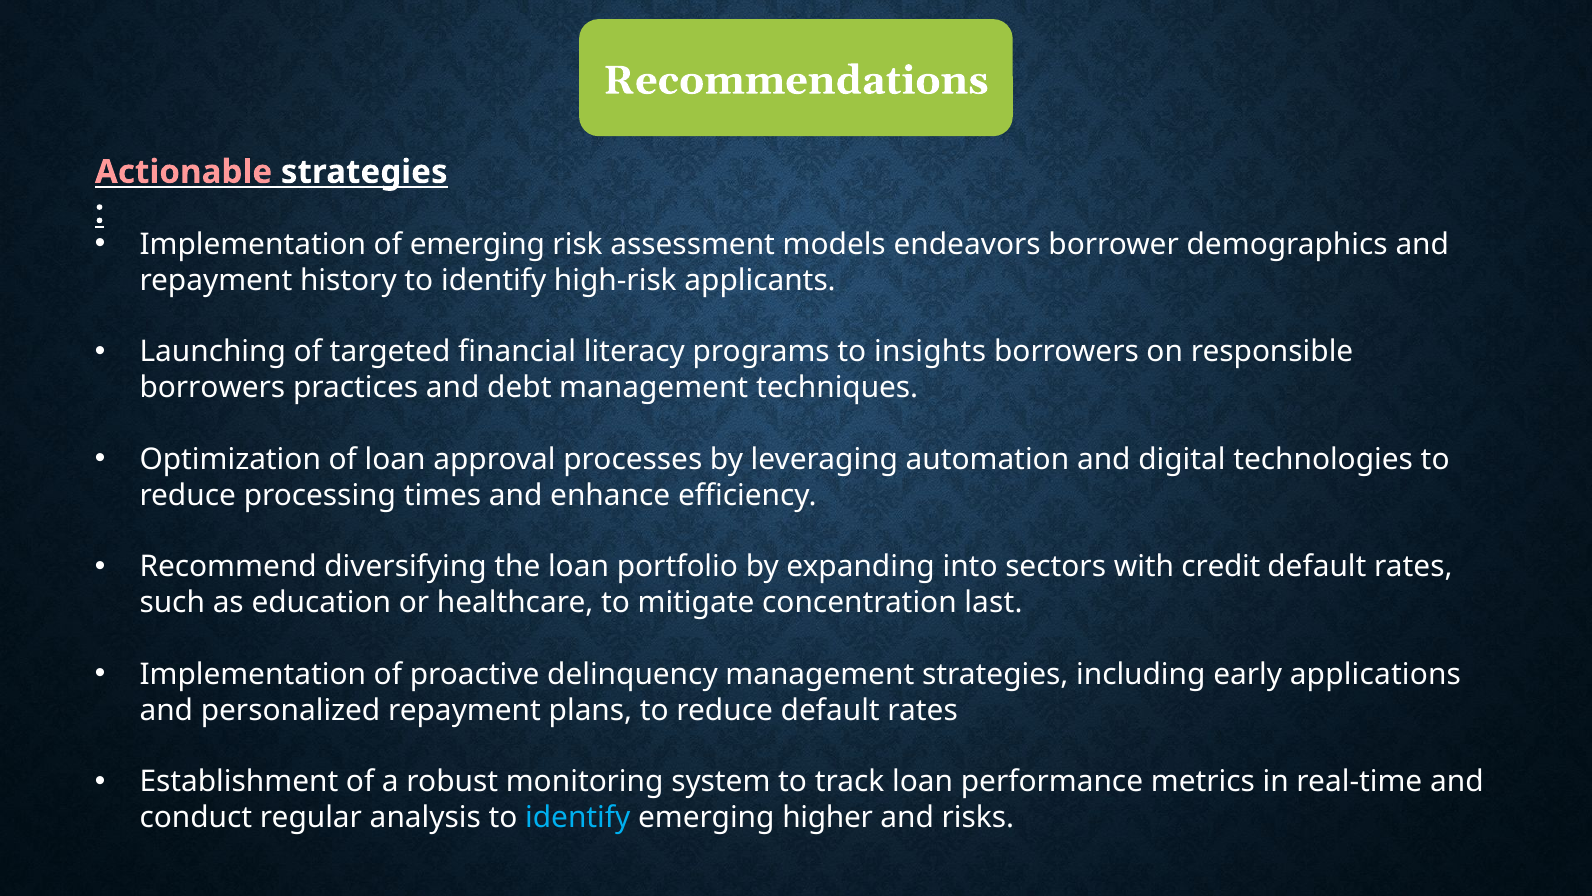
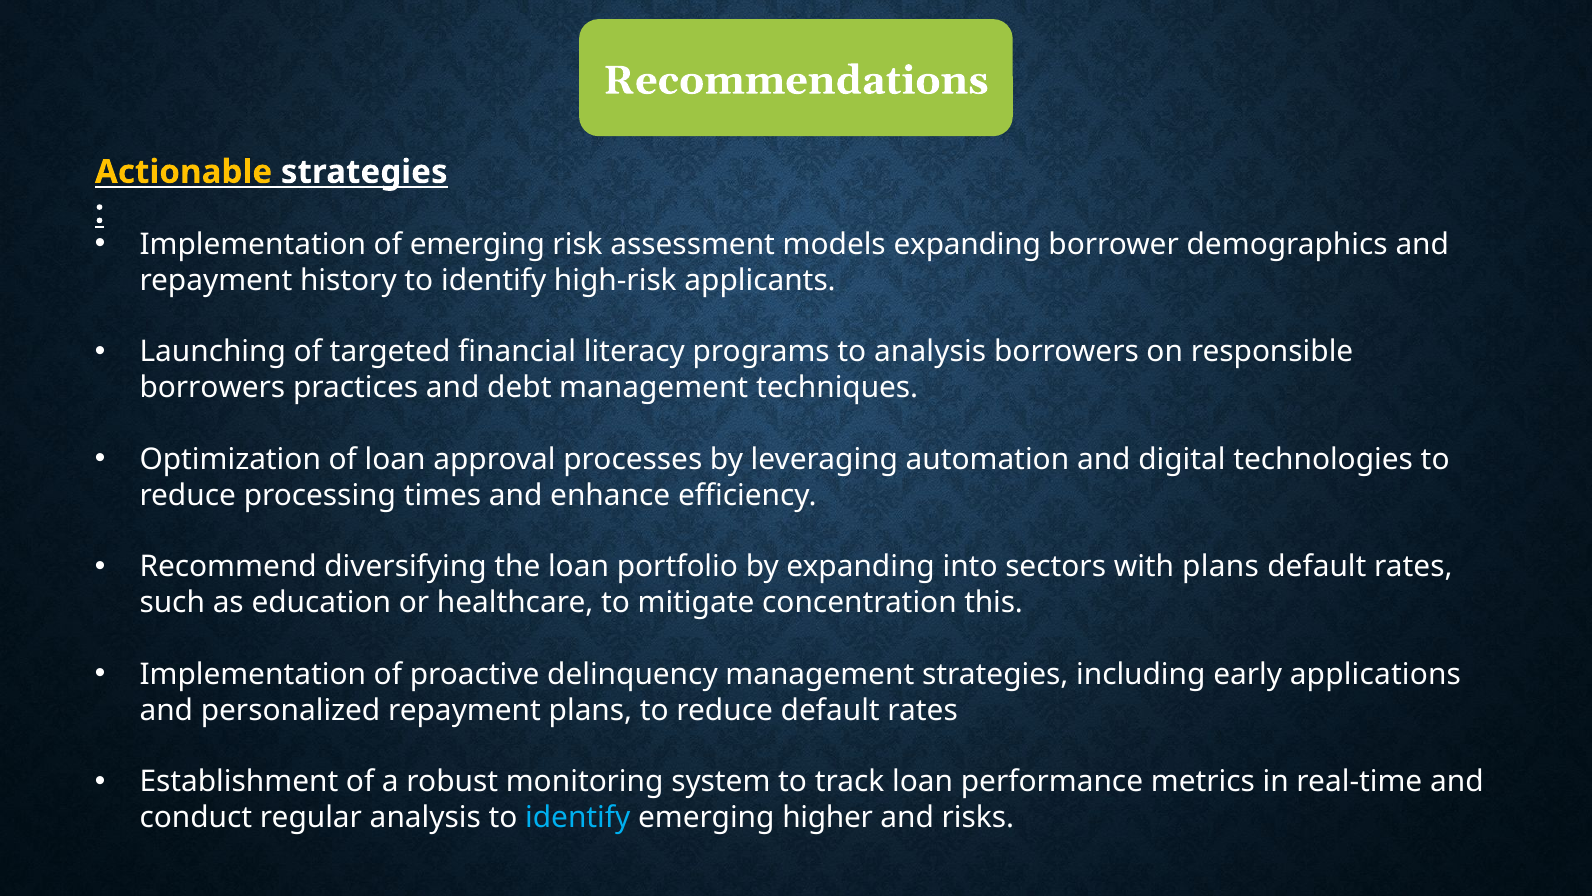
Actionable colour: pink -> yellow
models endeavors: endeavors -> expanding
to insights: insights -> analysis
with credit: credit -> plans
last: last -> this
